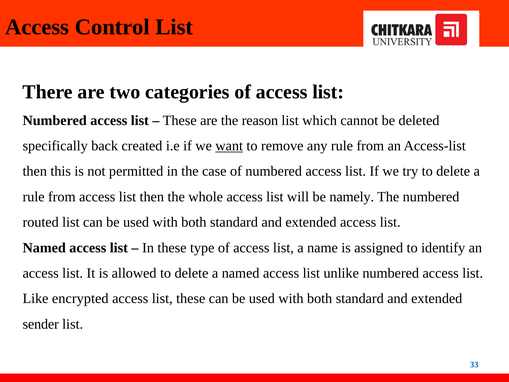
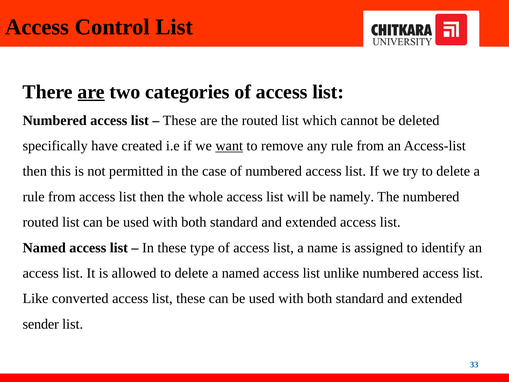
are at (91, 92) underline: none -> present
the reason: reason -> routed
back: back -> have
encrypted: encrypted -> converted
